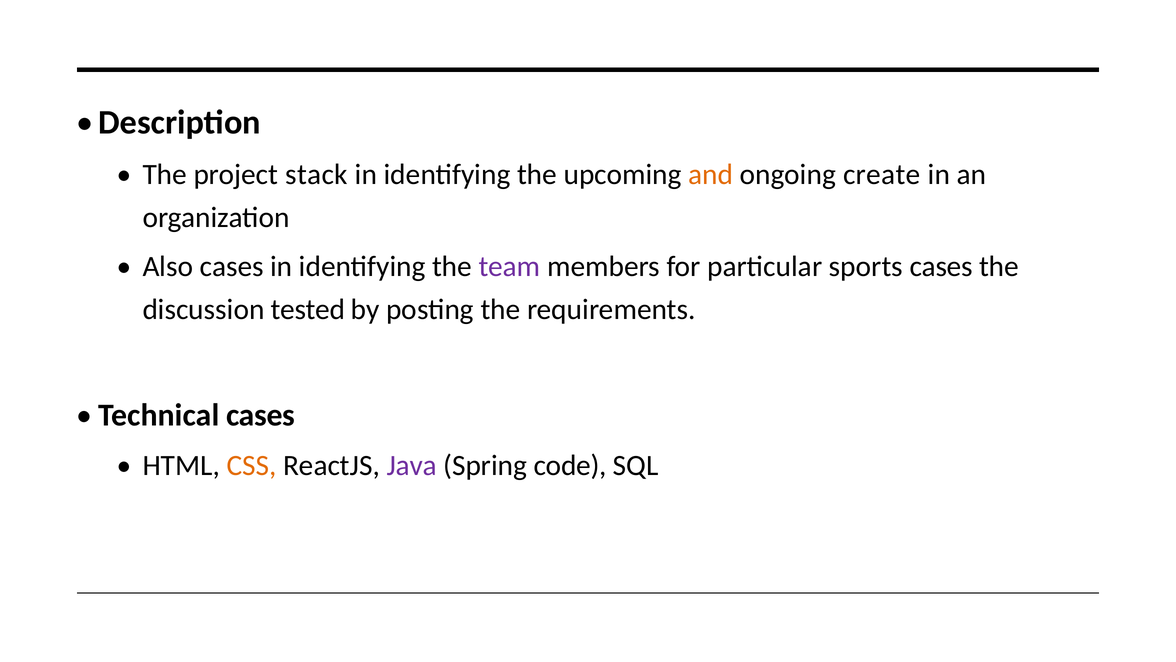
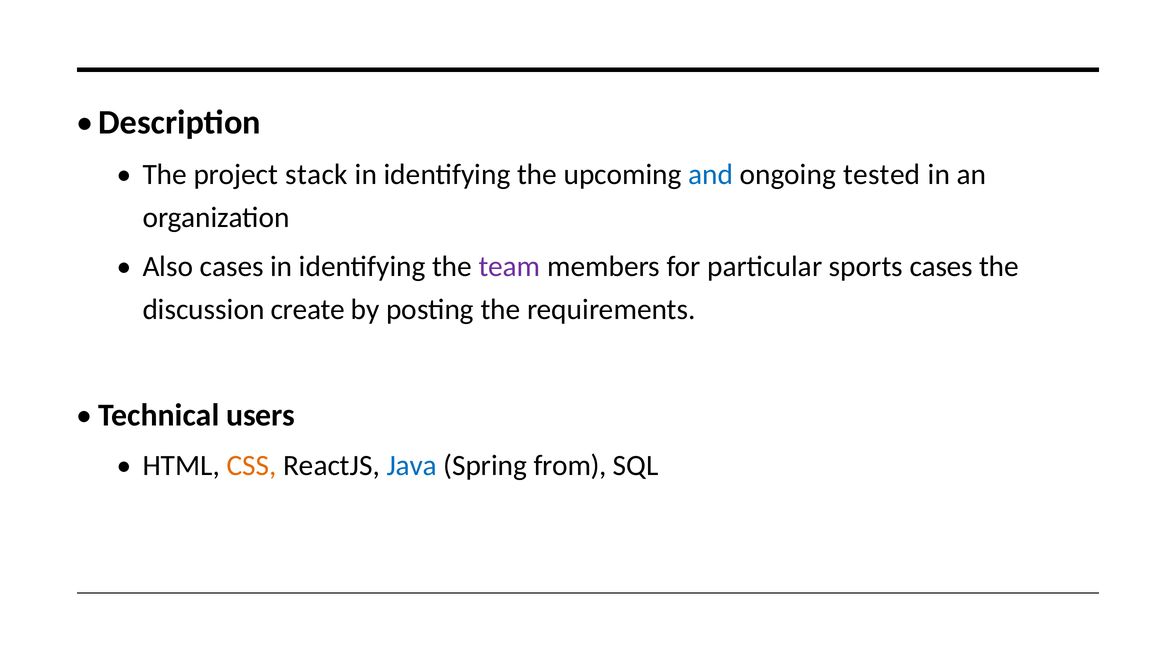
and colour: orange -> blue
create: create -> tested
tested: tested -> create
Technical cases: cases -> users
Java colour: purple -> blue
code: code -> from
